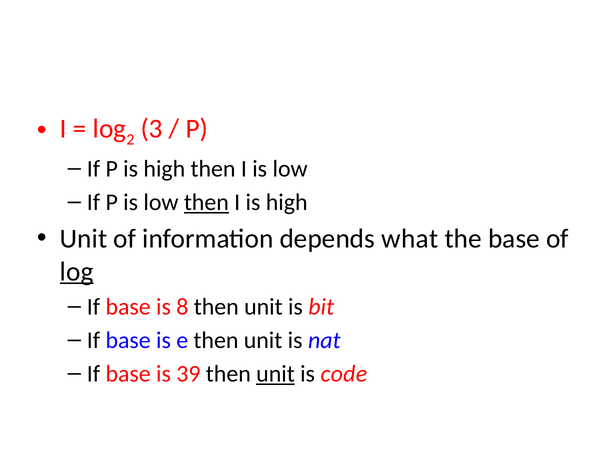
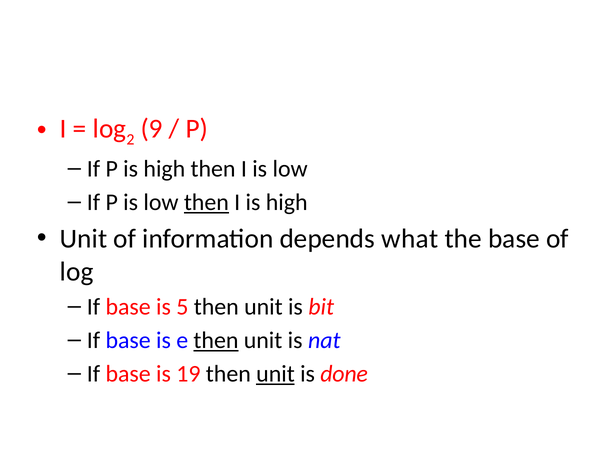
3: 3 -> 9
log at (77, 272) underline: present -> none
8: 8 -> 5
then at (216, 340) underline: none -> present
39: 39 -> 19
code: code -> done
